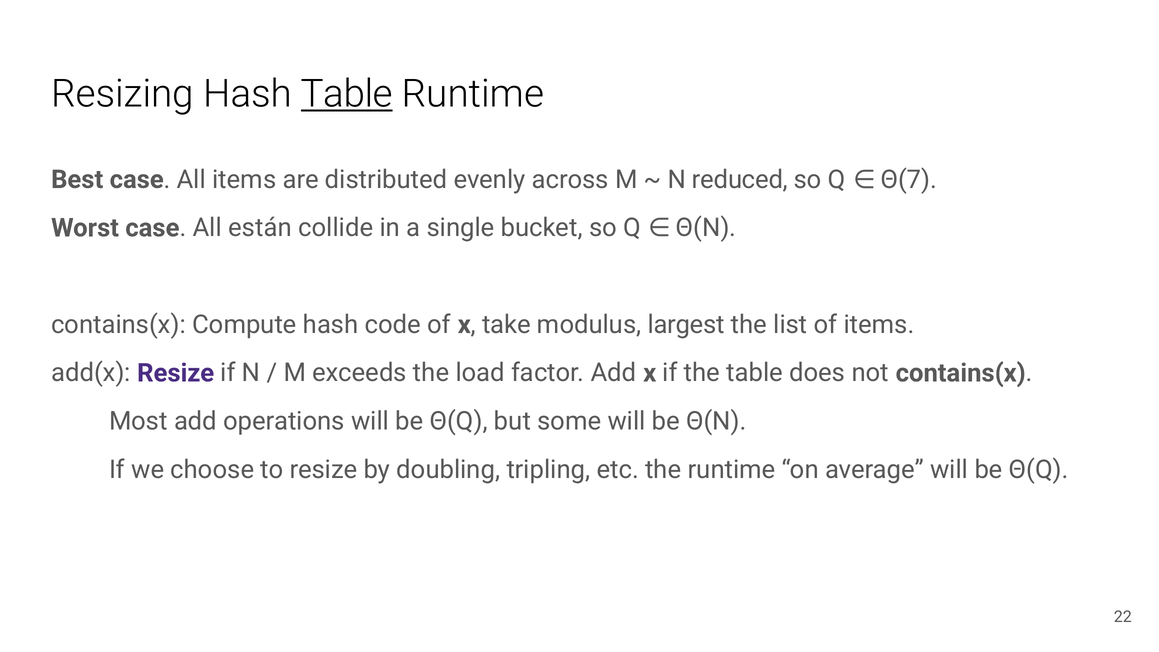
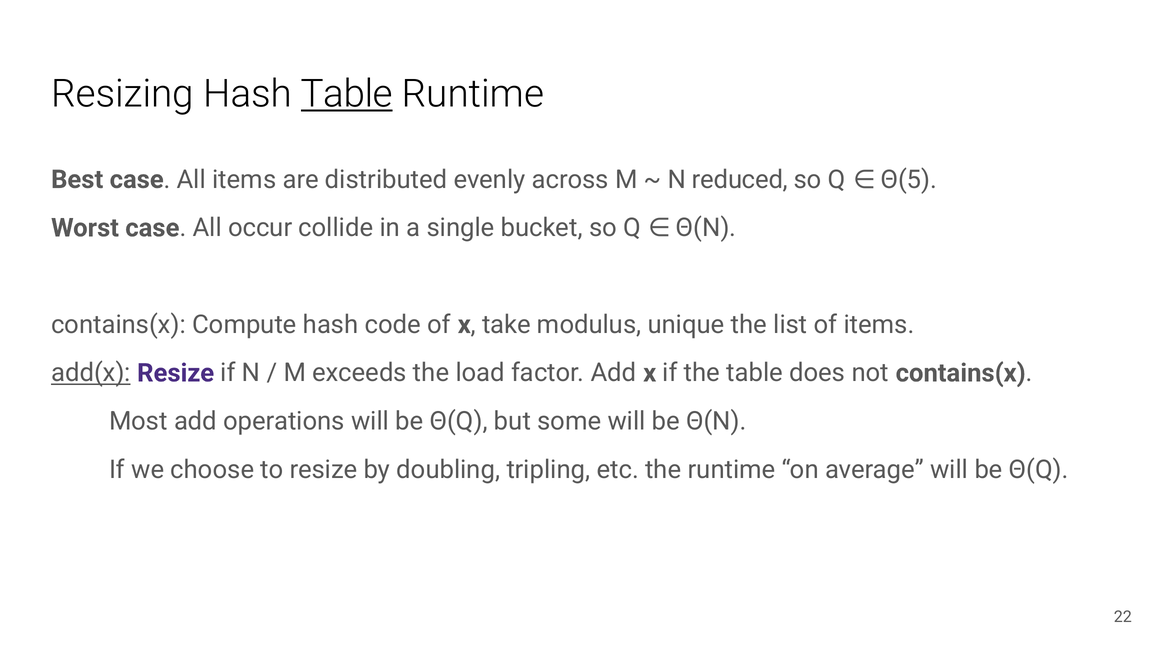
Θ(7: Θ(7 -> Θ(5
están: están -> occur
largest: largest -> unique
add(x underline: none -> present
